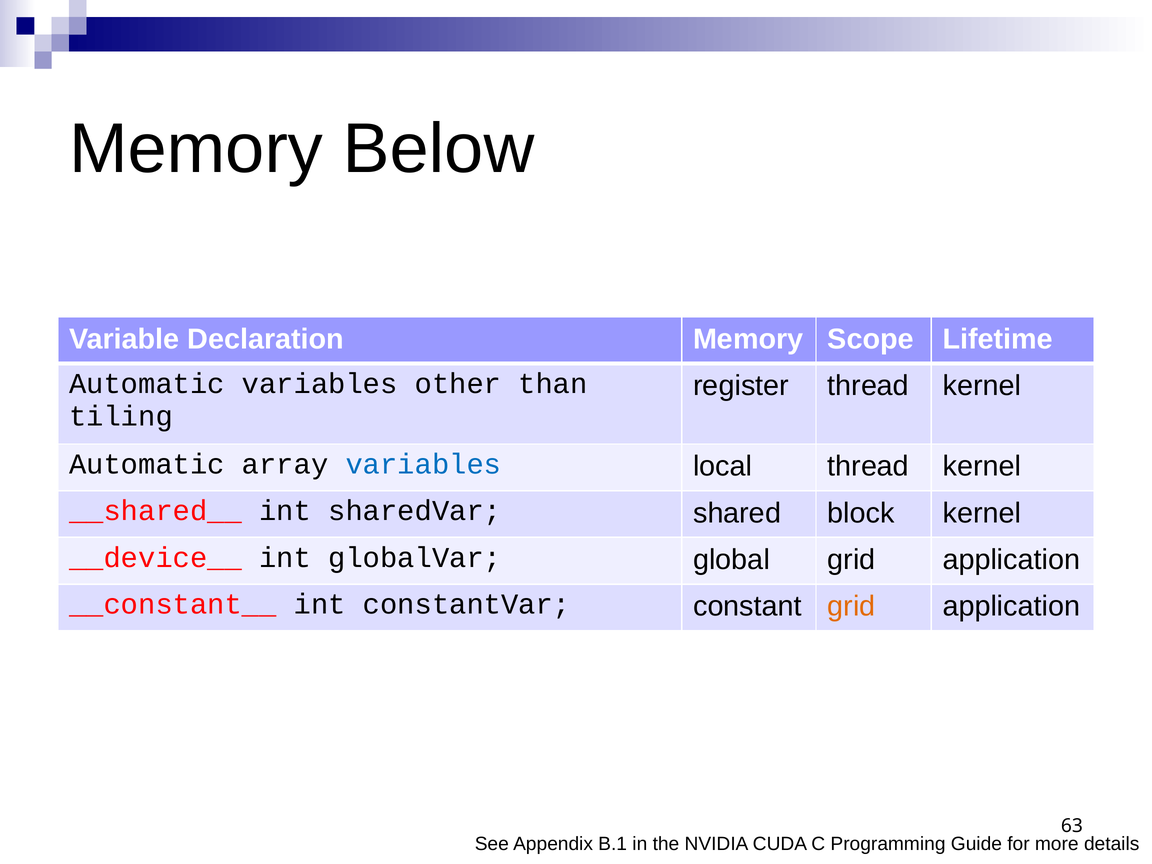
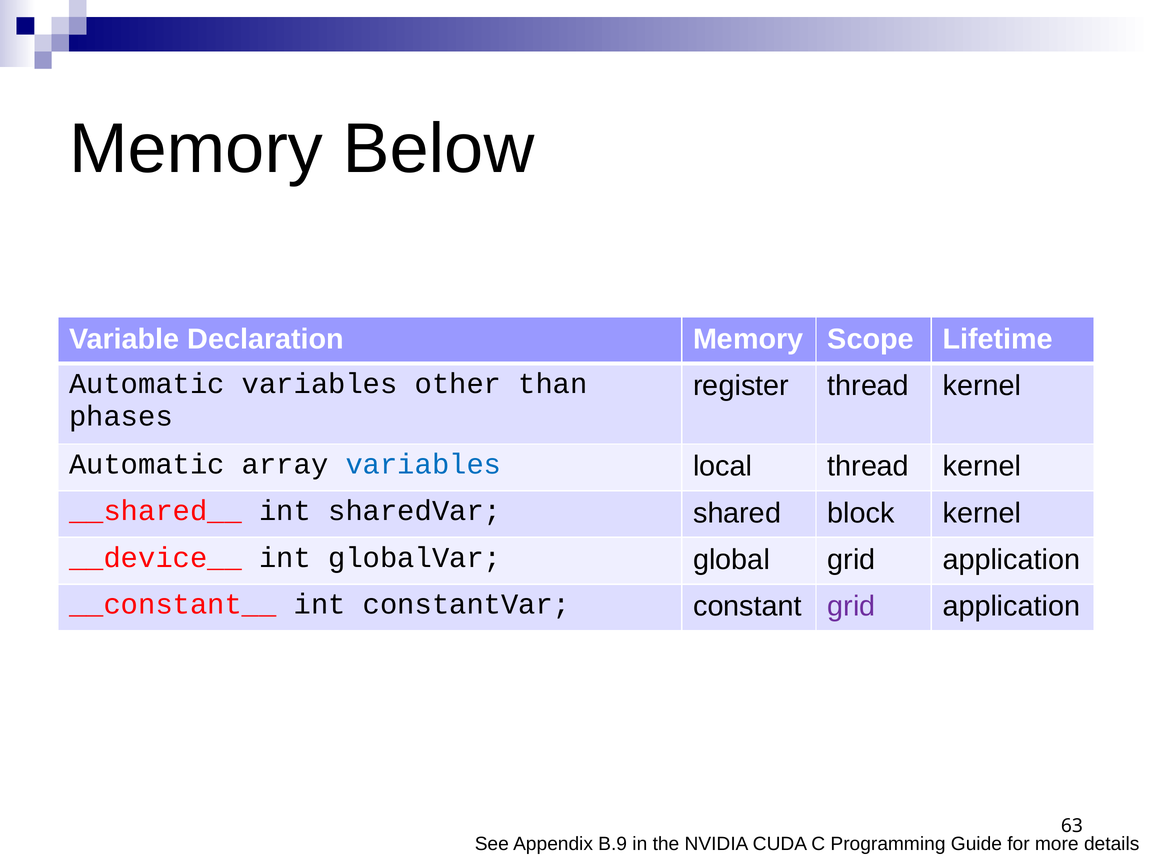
tiling: tiling -> phases
grid at (851, 606) colour: orange -> purple
B.1: B.1 -> B.9
